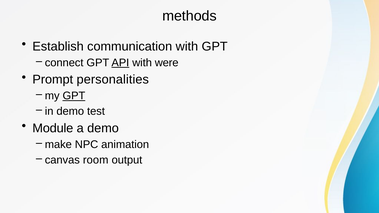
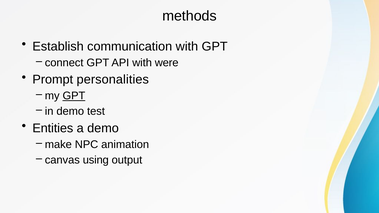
API underline: present -> none
Module: Module -> Entities
room: room -> using
